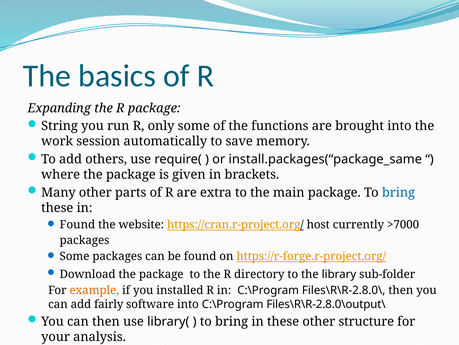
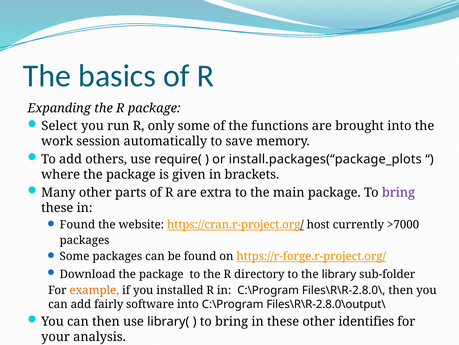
String: String -> Select
install.packages(“package_same: install.packages(“package_same -> install.packages(“package_plots
bring at (398, 192) colour: blue -> purple
structure: structure -> identifies
